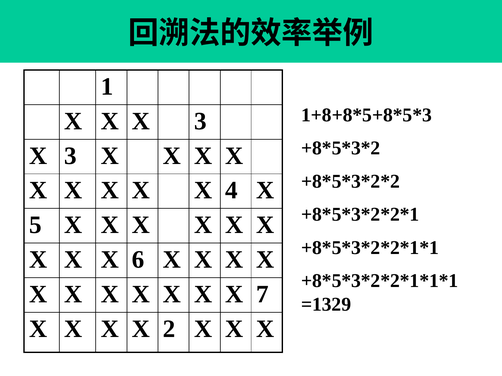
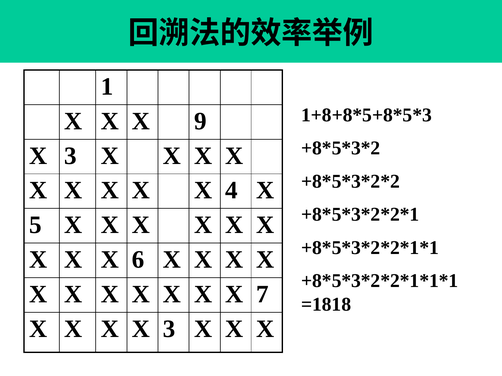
Х Х 3: 3 -> 9
=1329: =1329 -> =1818
Х Х 2: 2 -> 3
